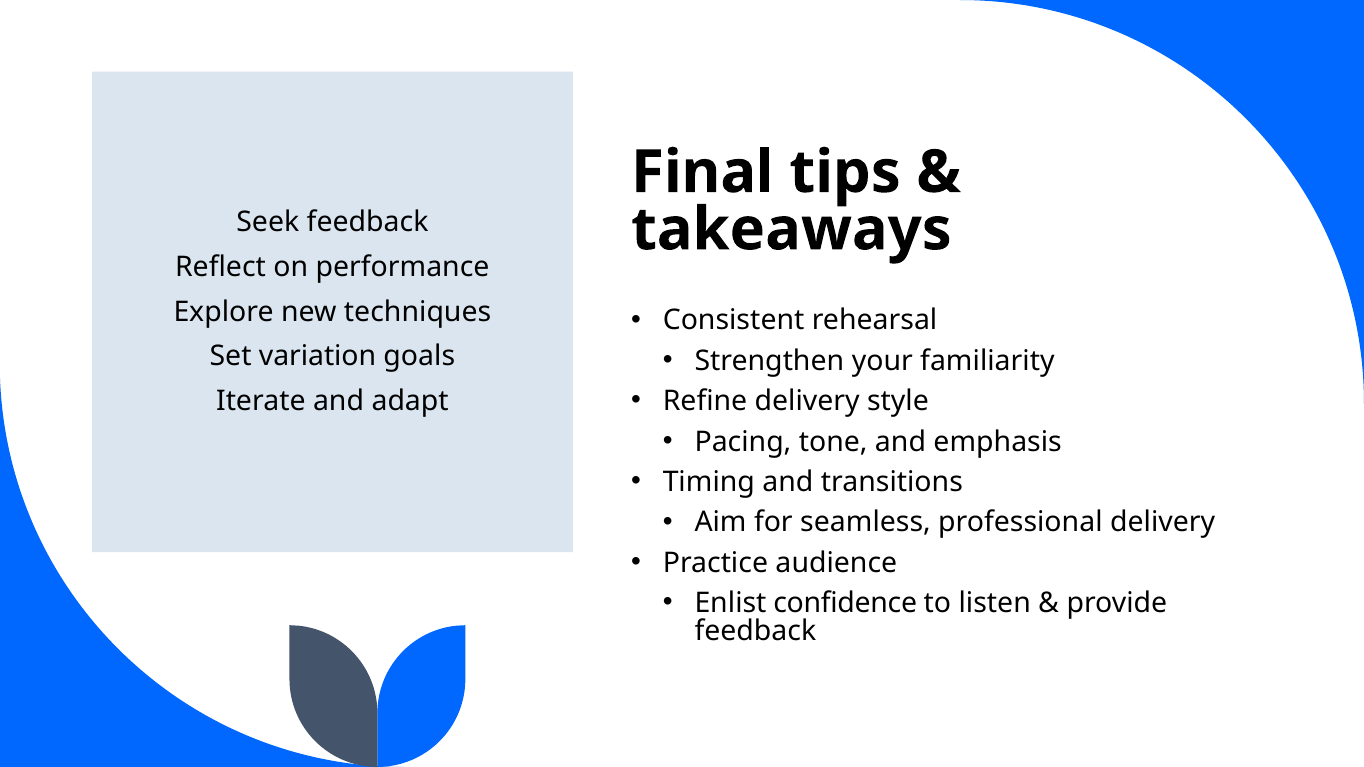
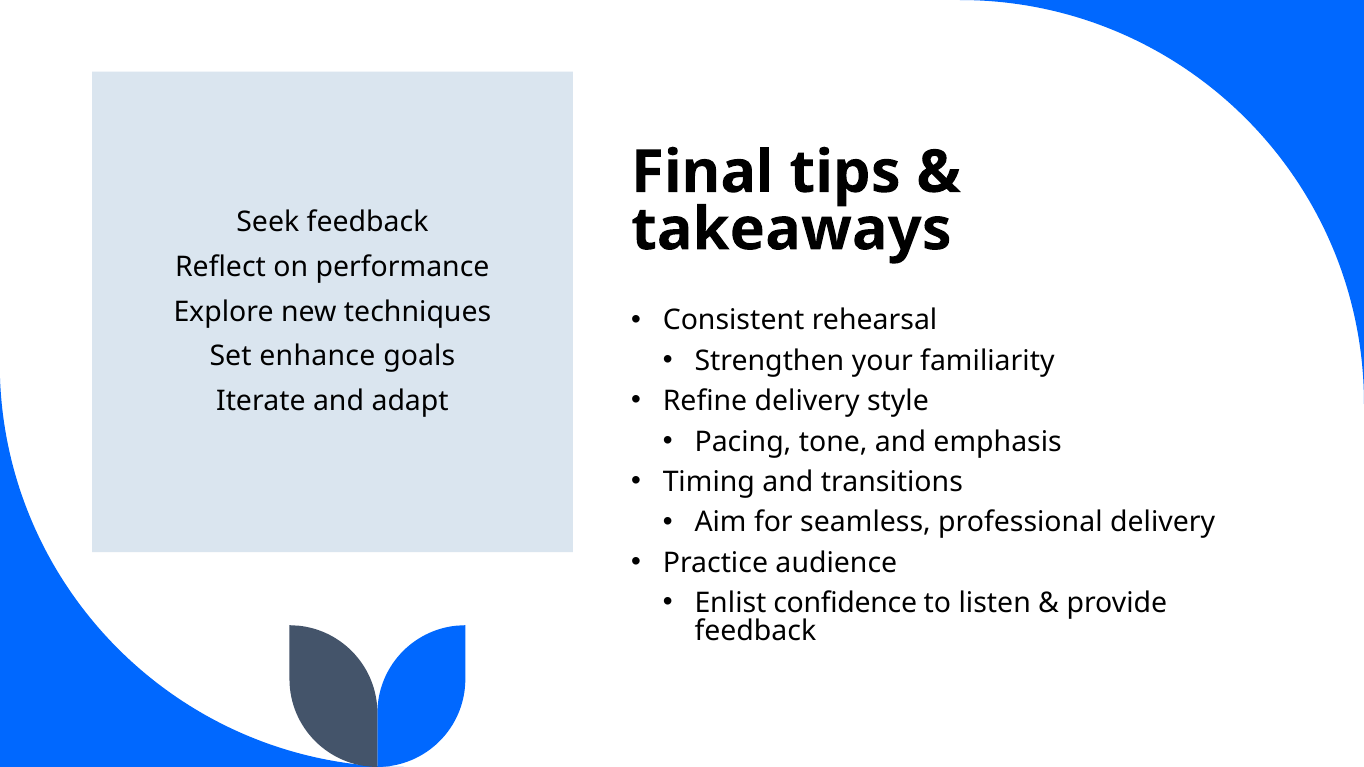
variation: variation -> enhance
